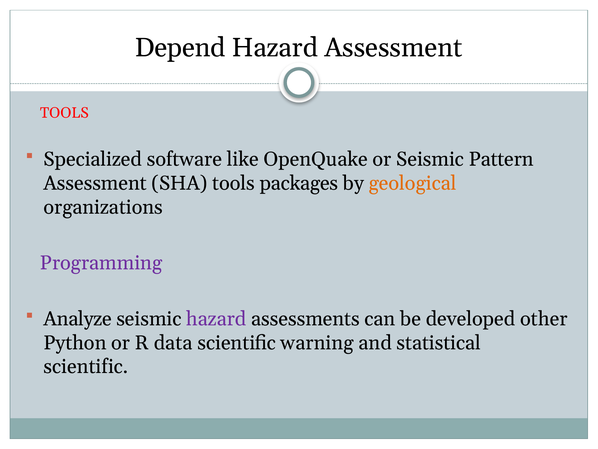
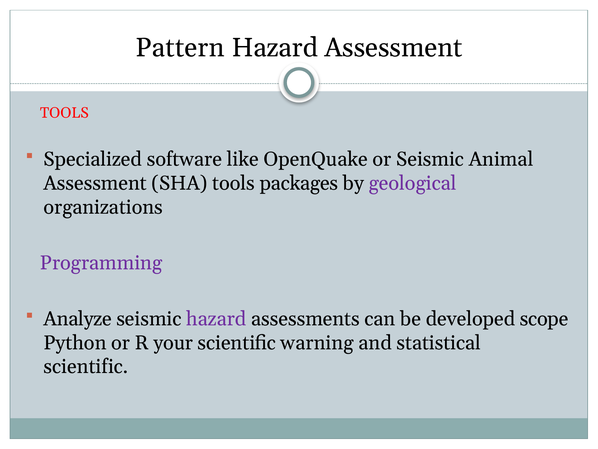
Depend: Depend -> Pattern
Pattern: Pattern -> Animal
geological colour: orange -> purple
other: other -> scope
data: data -> your
